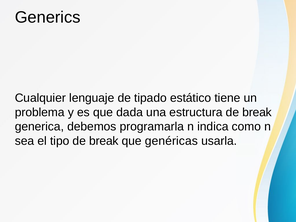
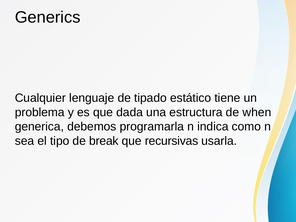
estructura de break: break -> when
genéricas: genéricas -> recursivas
